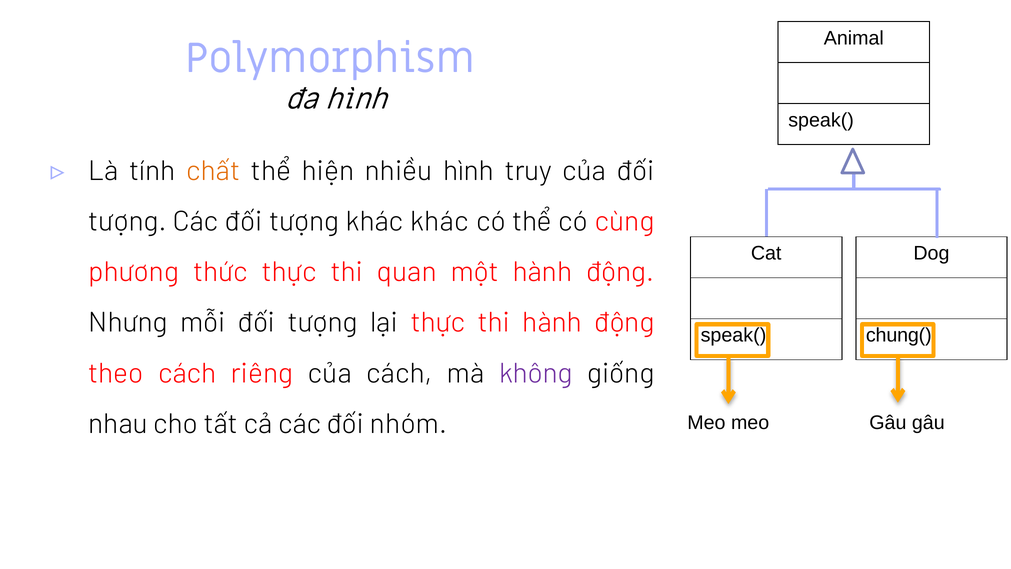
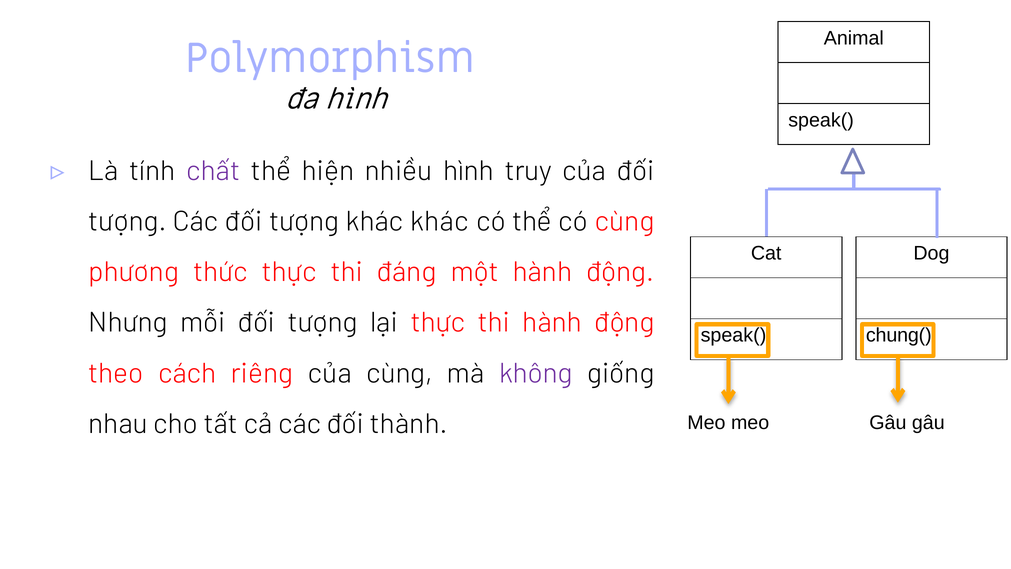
chất colour: orange -> purple
quan: quan -> đáng
của cách: cách -> cùng
nhóm: nhóm -> thành
